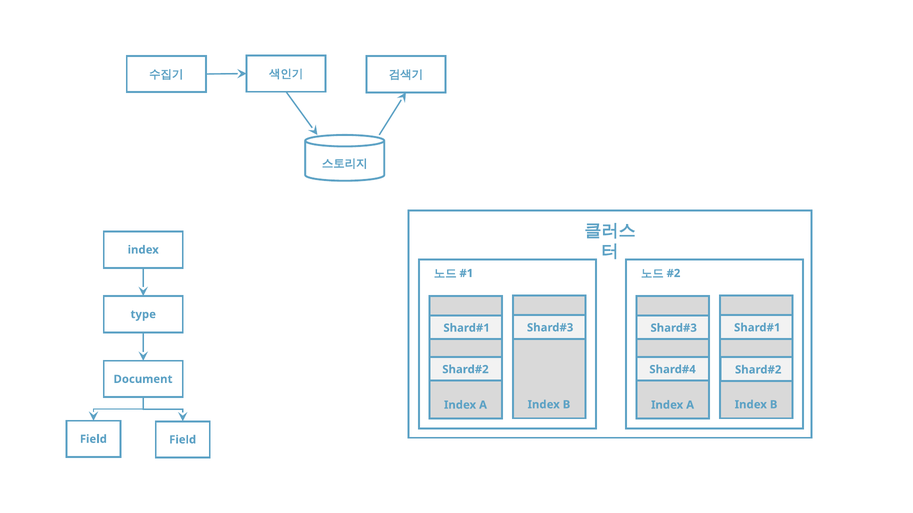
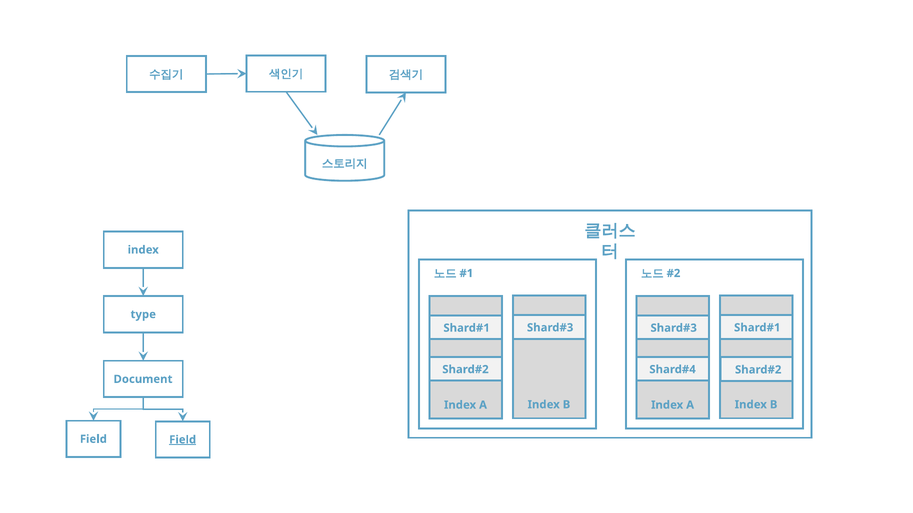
Field at (183, 440) underline: none -> present
